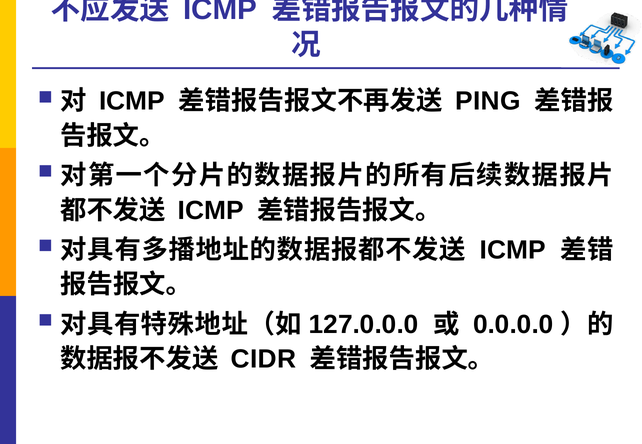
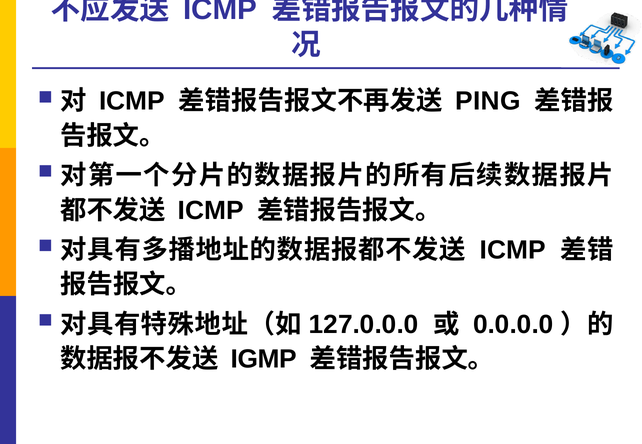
CIDR: CIDR -> IGMP
